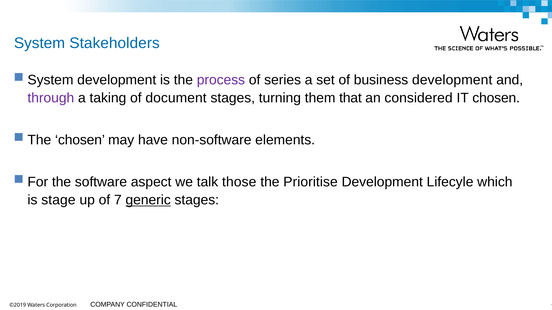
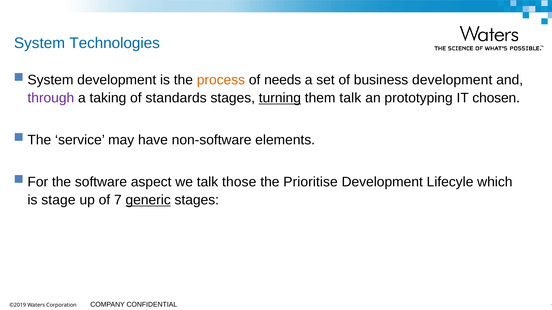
Stakeholders: Stakeholders -> Technologies
process colour: purple -> orange
series: series -> needs
document: document -> standards
turning underline: none -> present
them that: that -> talk
considered: considered -> prototyping
chosen at (80, 140): chosen -> service
